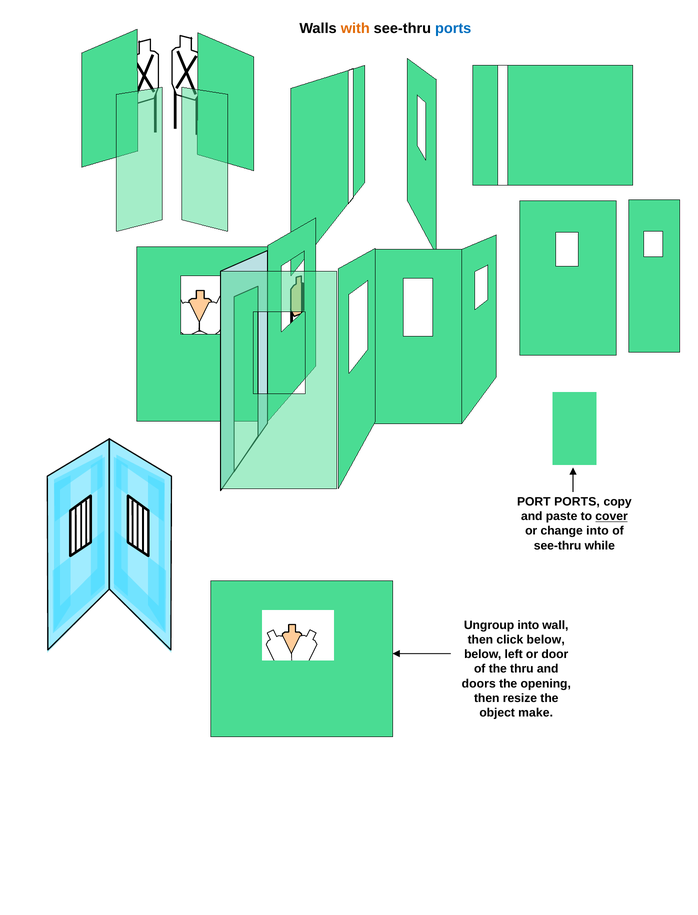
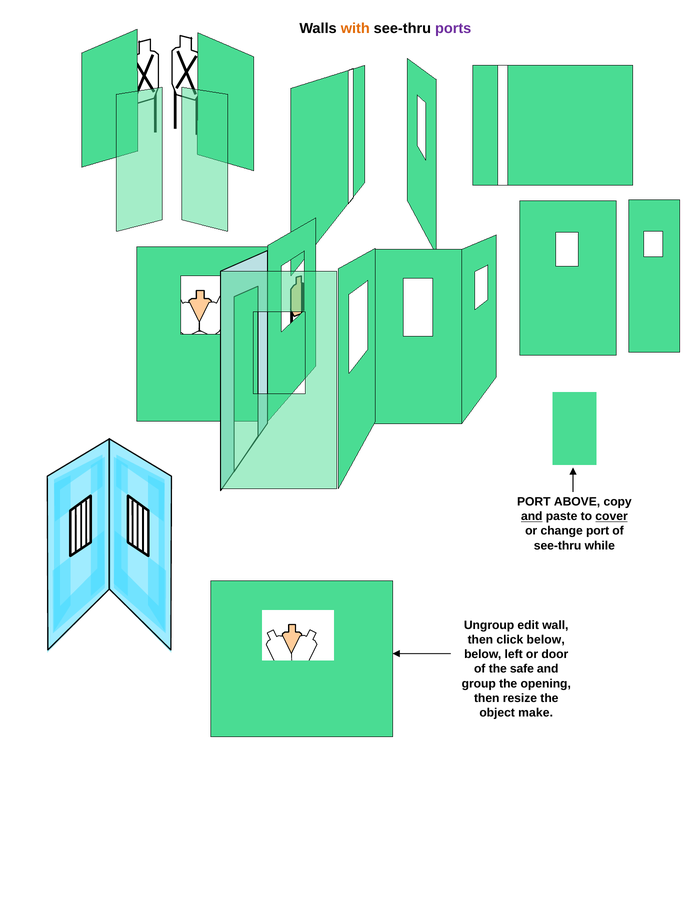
ports at (453, 29) colour: blue -> purple
PORT PORTS: PORTS -> ABOVE
and at (532, 517) underline: none -> present
change into: into -> port
Ungroup into: into -> edit
thru: thru -> safe
doors: doors -> group
